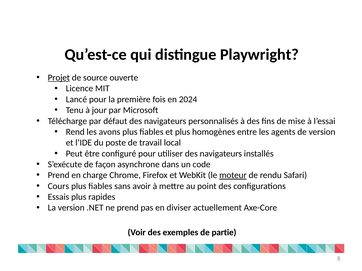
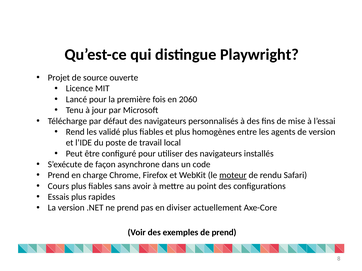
Projet underline: present -> none
2024: 2024 -> 2060
avons: avons -> validé
de partie: partie -> prend
